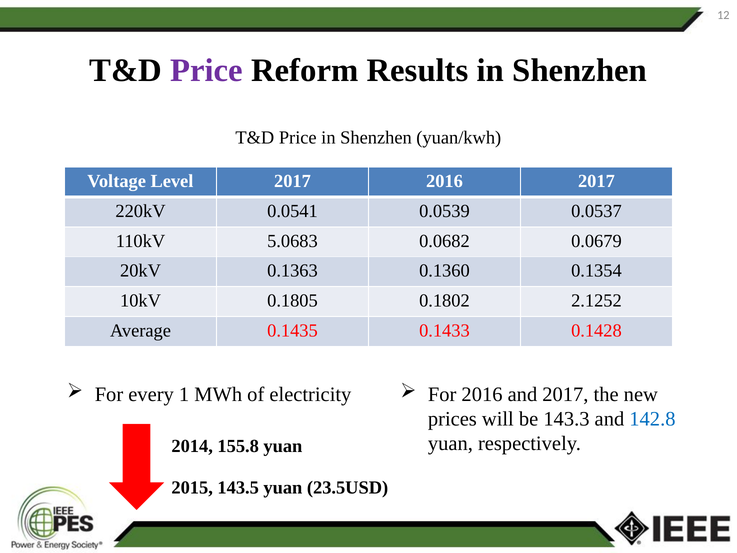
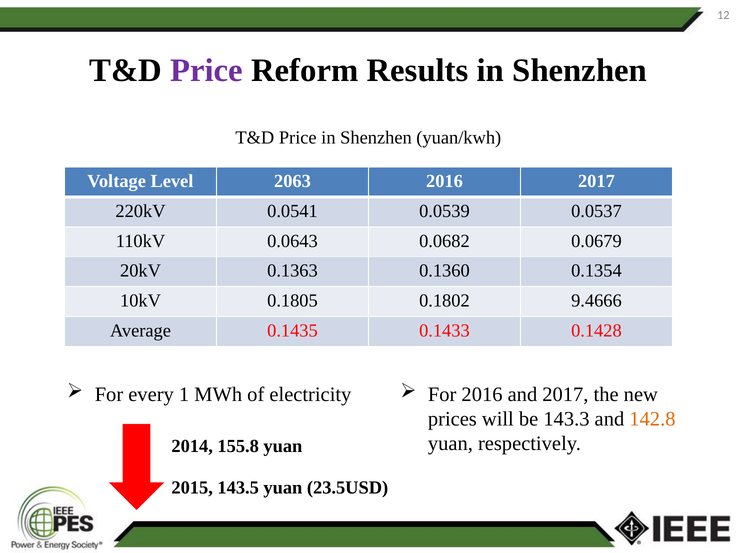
Level 2017: 2017 -> 2063
5.0683: 5.0683 -> 0.0643
2.1252: 2.1252 -> 9.4666
142.8 colour: blue -> orange
